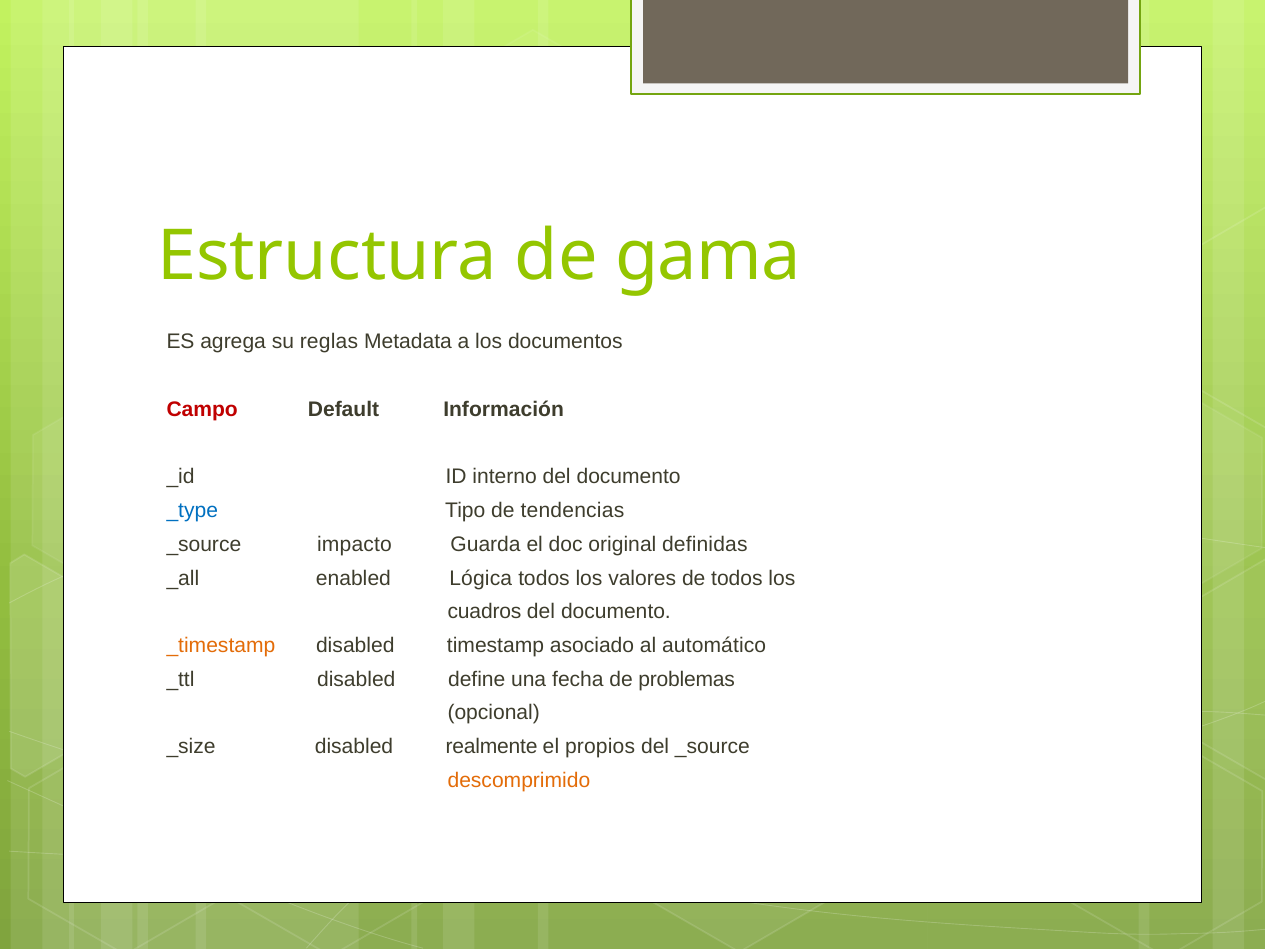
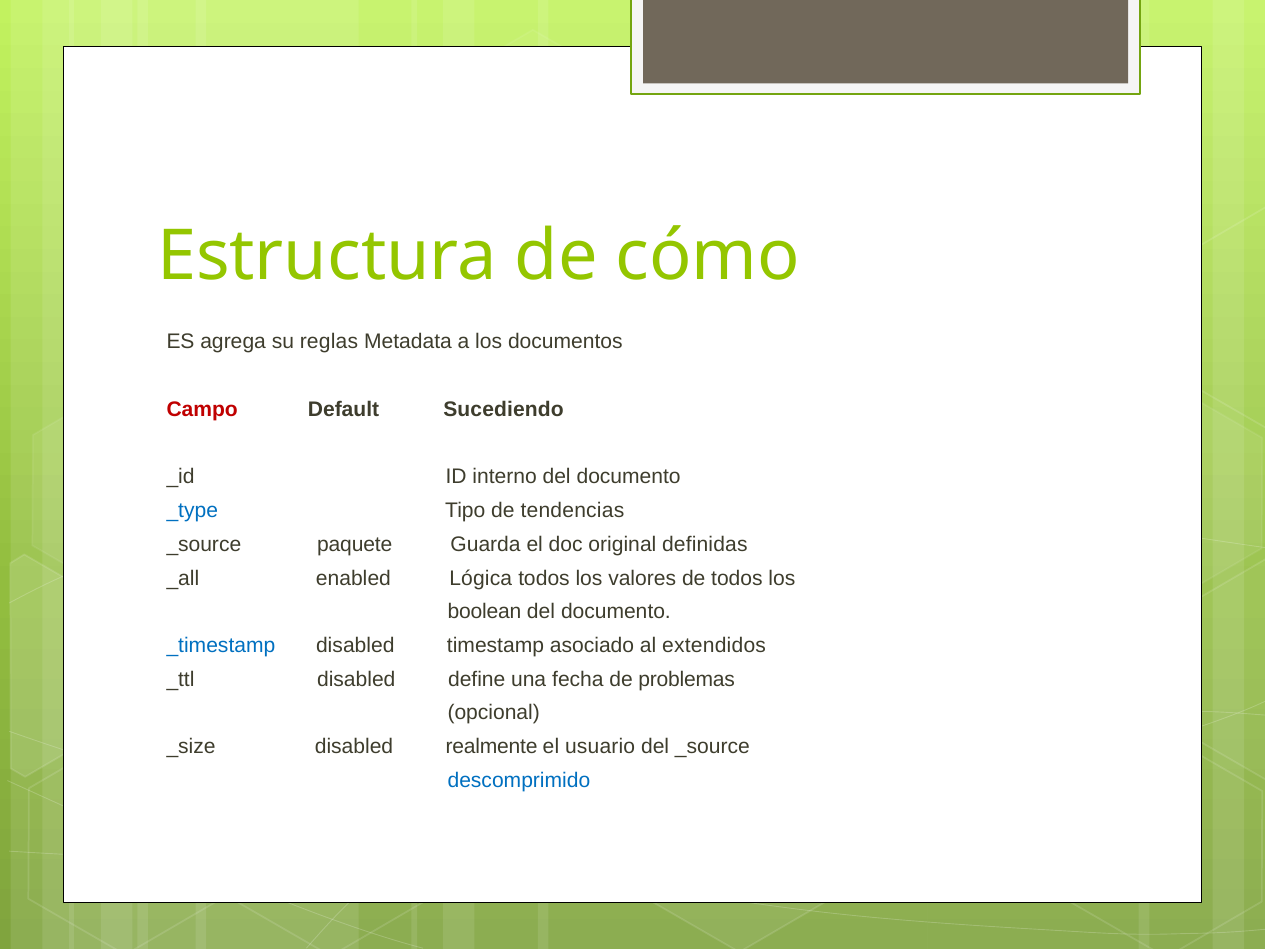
gama: gama -> cómo
Información: Información -> Sucediendo
impacto: impacto -> paquete
cuadros: cuadros -> boolean
_timestamp colour: orange -> blue
automático: automático -> extendidos
propios: propios -> usuario
descomprimido colour: orange -> blue
